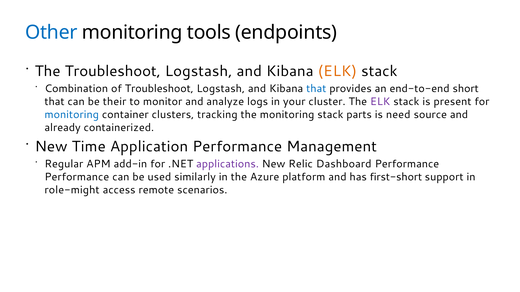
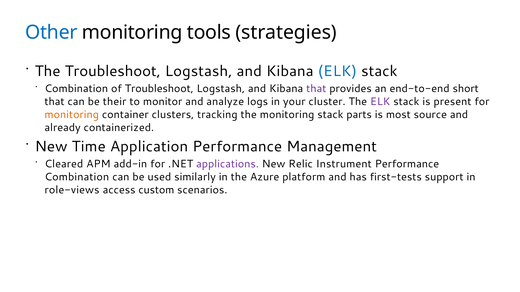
endpoints: endpoints -> strategies
ELK at (337, 71) colour: orange -> blue
that at (316, 89) colour: blue -> purple
monitoring at (72, 115) colour: blue -> orange
need: need -> most
Regular: Regular -> Cleared
Dashboard: Dashboard -> Instrument
Performance at (77, 177): Performance -> Combination
first-short: first-short -> first-tests
role-might: role-might -> role-views
remote: remote -> custom
